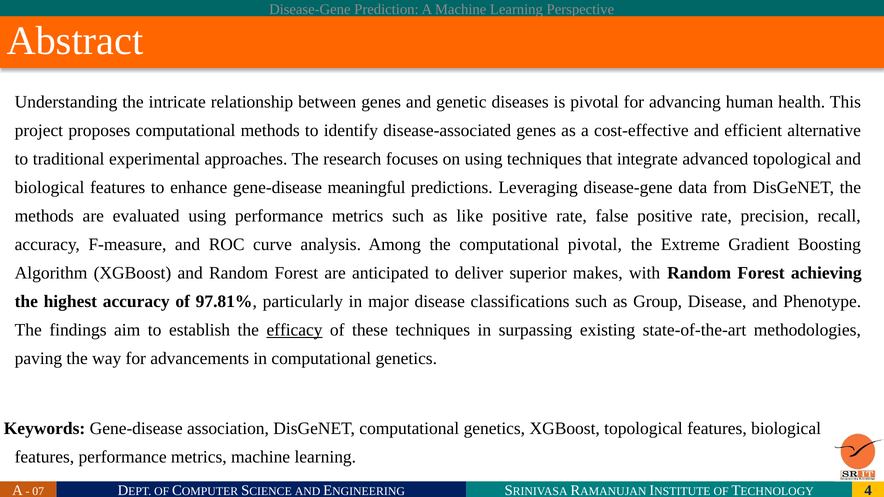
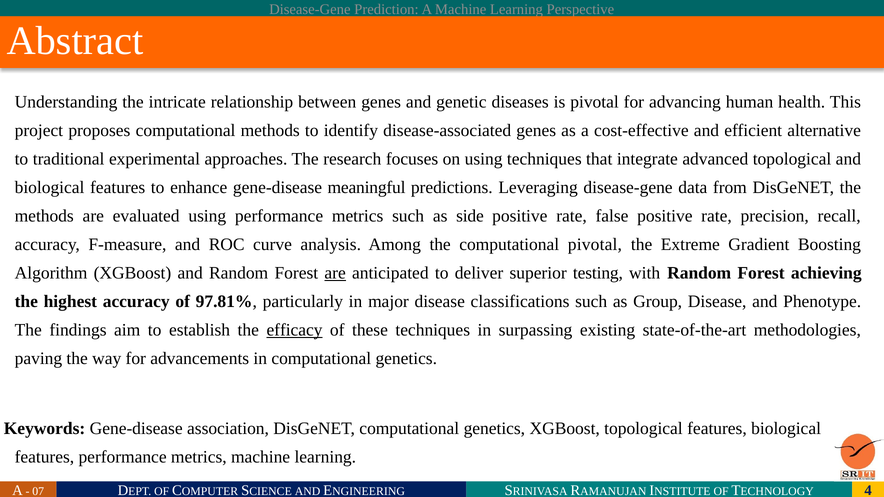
like: like -> side
are at (335, 273) underline: none -> present
makes: makes -> testing
